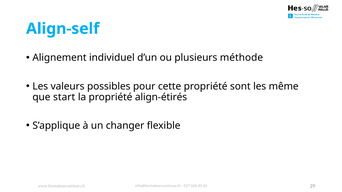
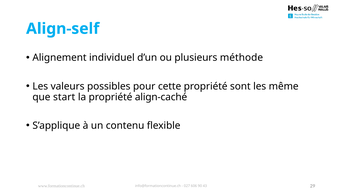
align-étirés: align-étirés -> align-caché
changer: changer -> contenu
